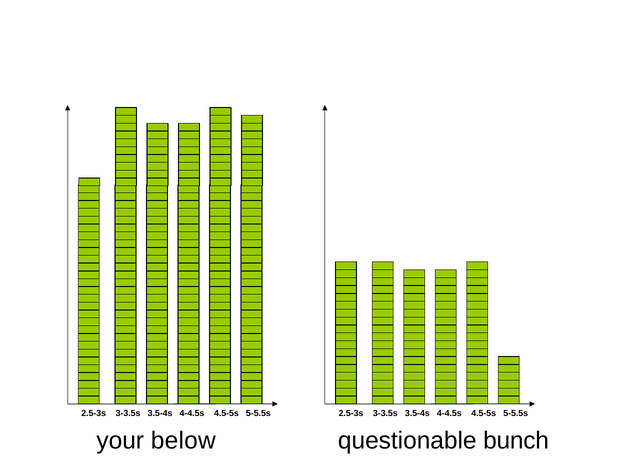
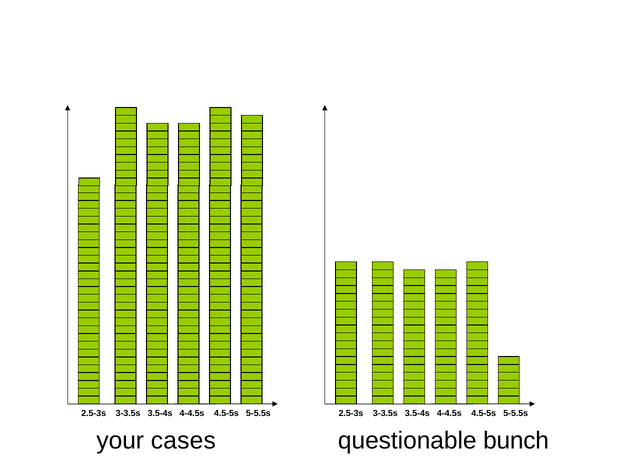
below: below -> cases
